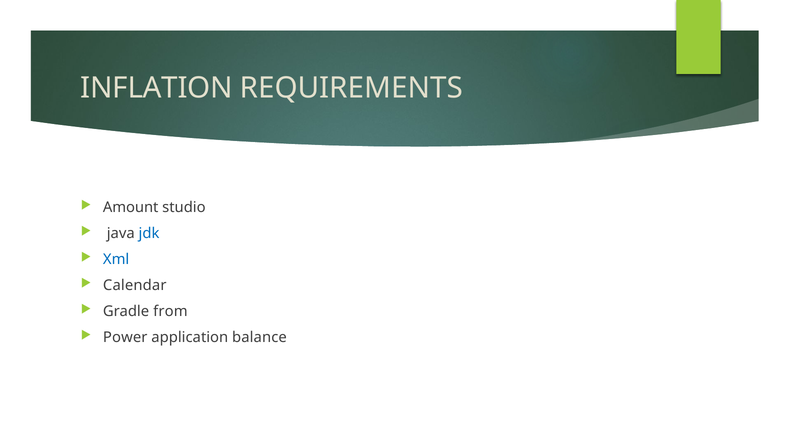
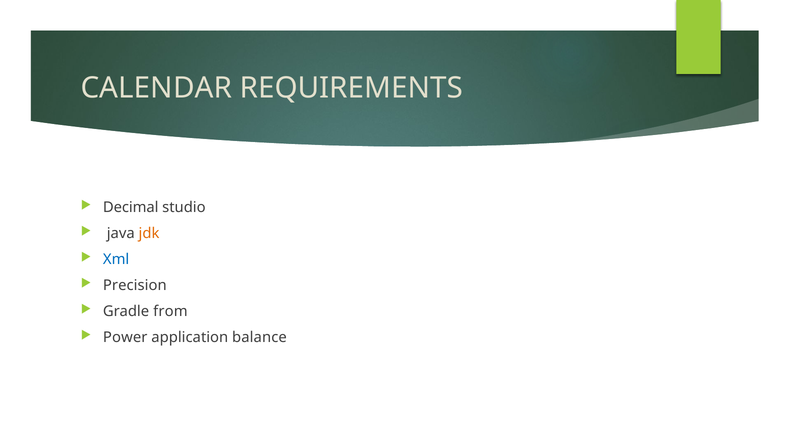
INFLATION: INFLATION -> CALENDAR
Amount: Amount -> Decimal
jdk colour: blue -> orange
Calendar: Calendar -> Precision
